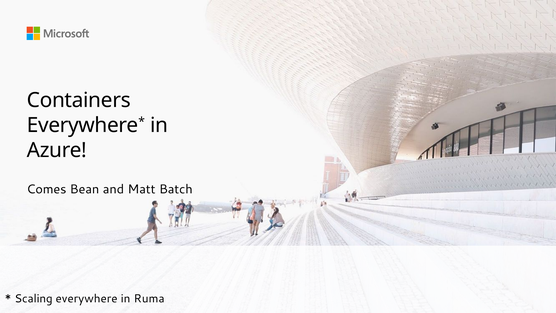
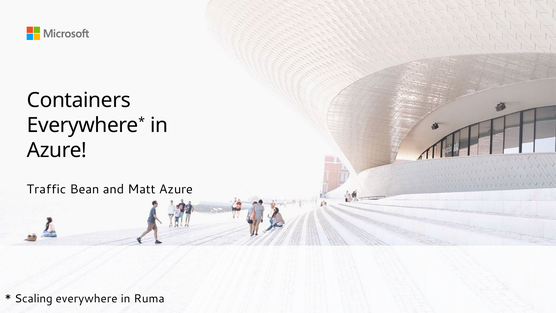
Comes: Comes -> Traffic
Matt Batch: Batch -> Azure
